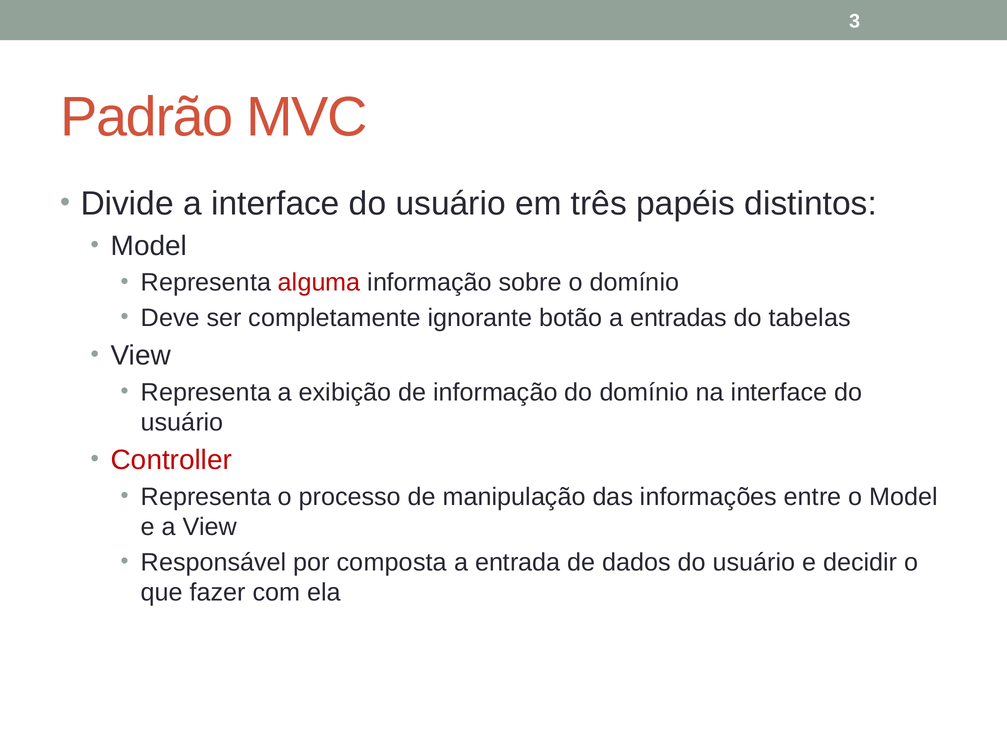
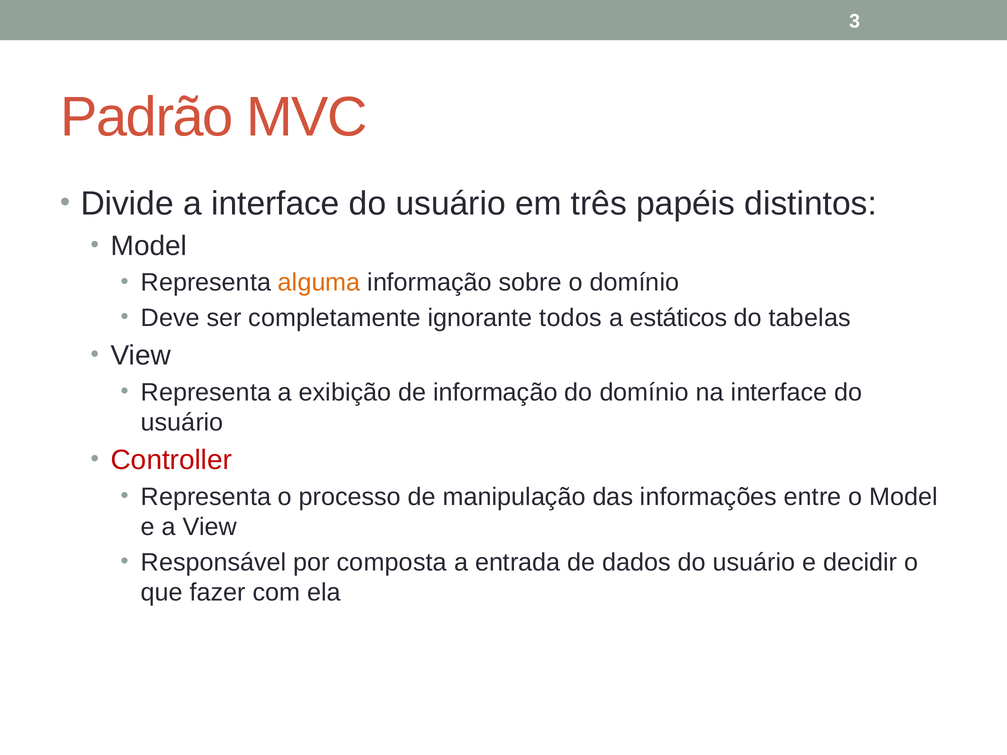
alguma colour: red -> orange
botão: botão -> todos
entradas: entradas -> estáticos
